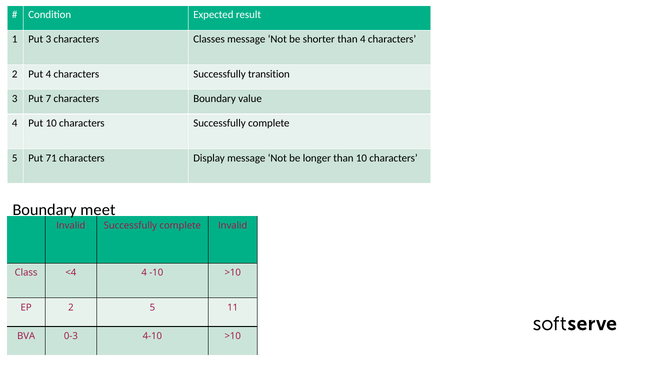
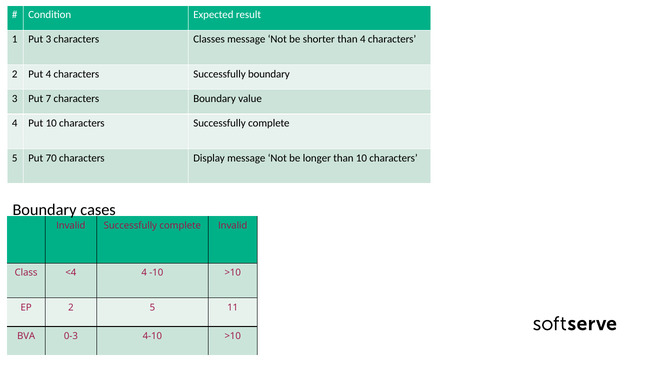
Successfully transition: transition -> boundary
71: 71 -> 70
meet: meet -> cases
